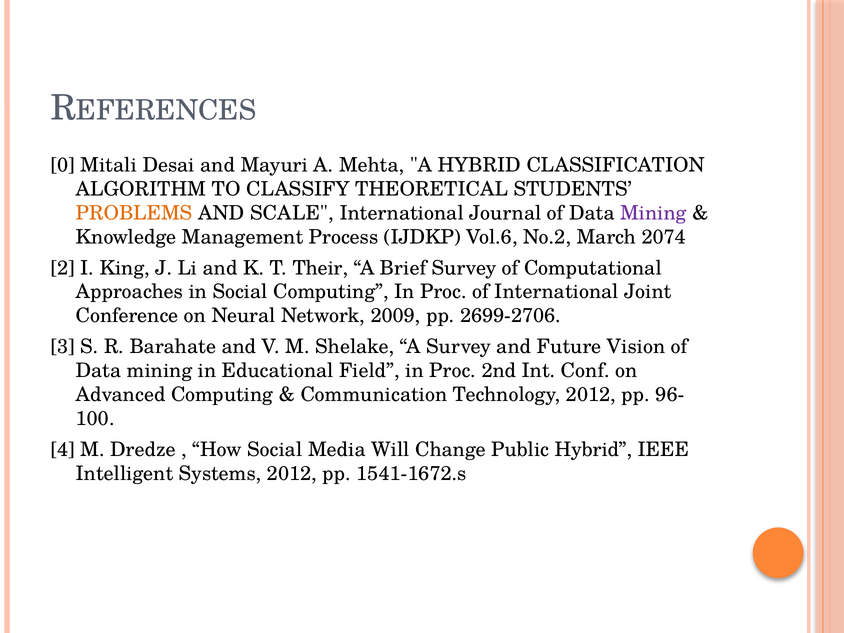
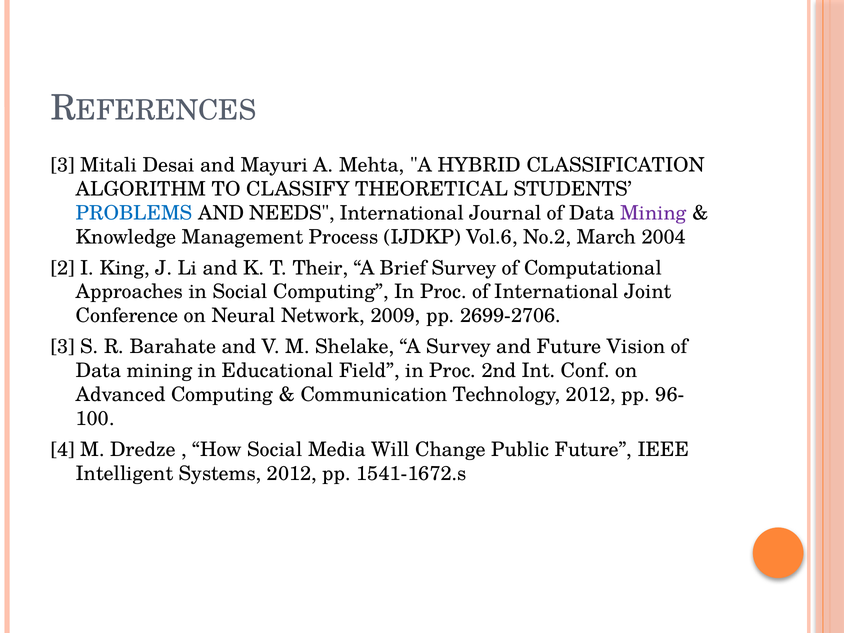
0 at (63, 165): 0 -> 3
PROBLEMS colour: orange -> blue
SCALE: SCALE -> NEEDS
2074: 2074 -> 2004
Public Hybrid: Hybrid -> Future
